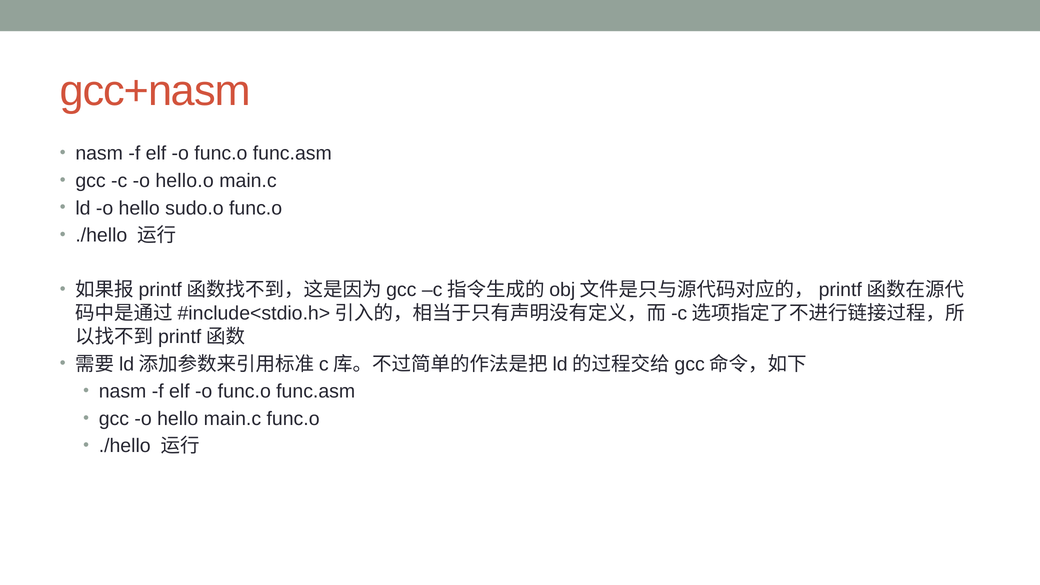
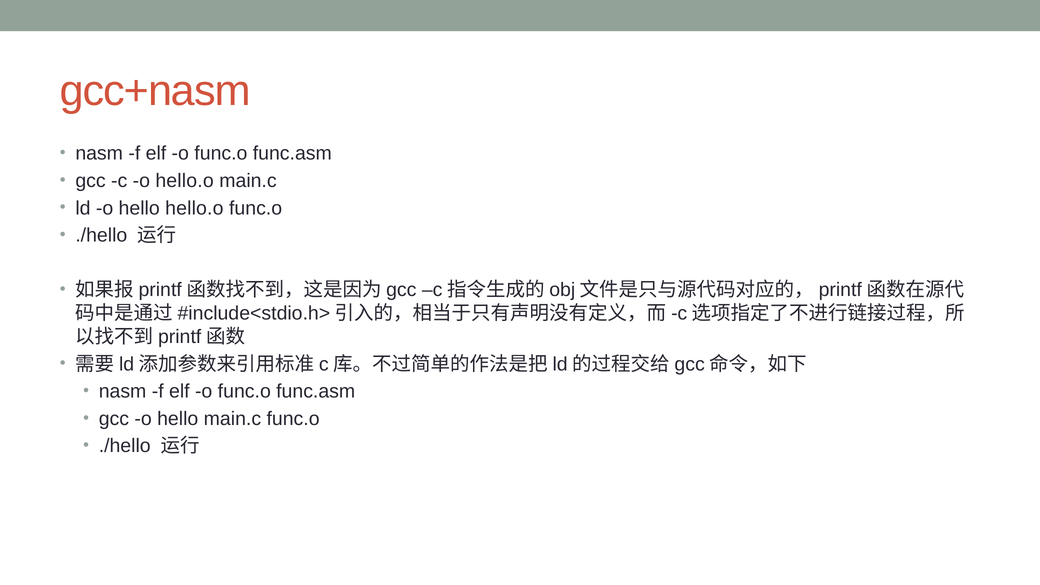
hello sudo.o: sudo.o -> hello.o
